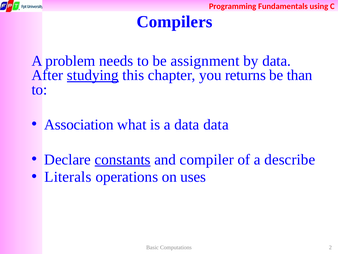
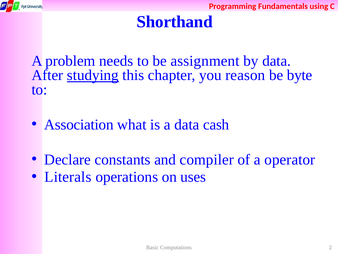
Compilers: Compilers -> Shorthand
returns: returns -> reason
than: than -> byte
data data: data -> cash
constants underline: present -> none
describe: describe -> operator
